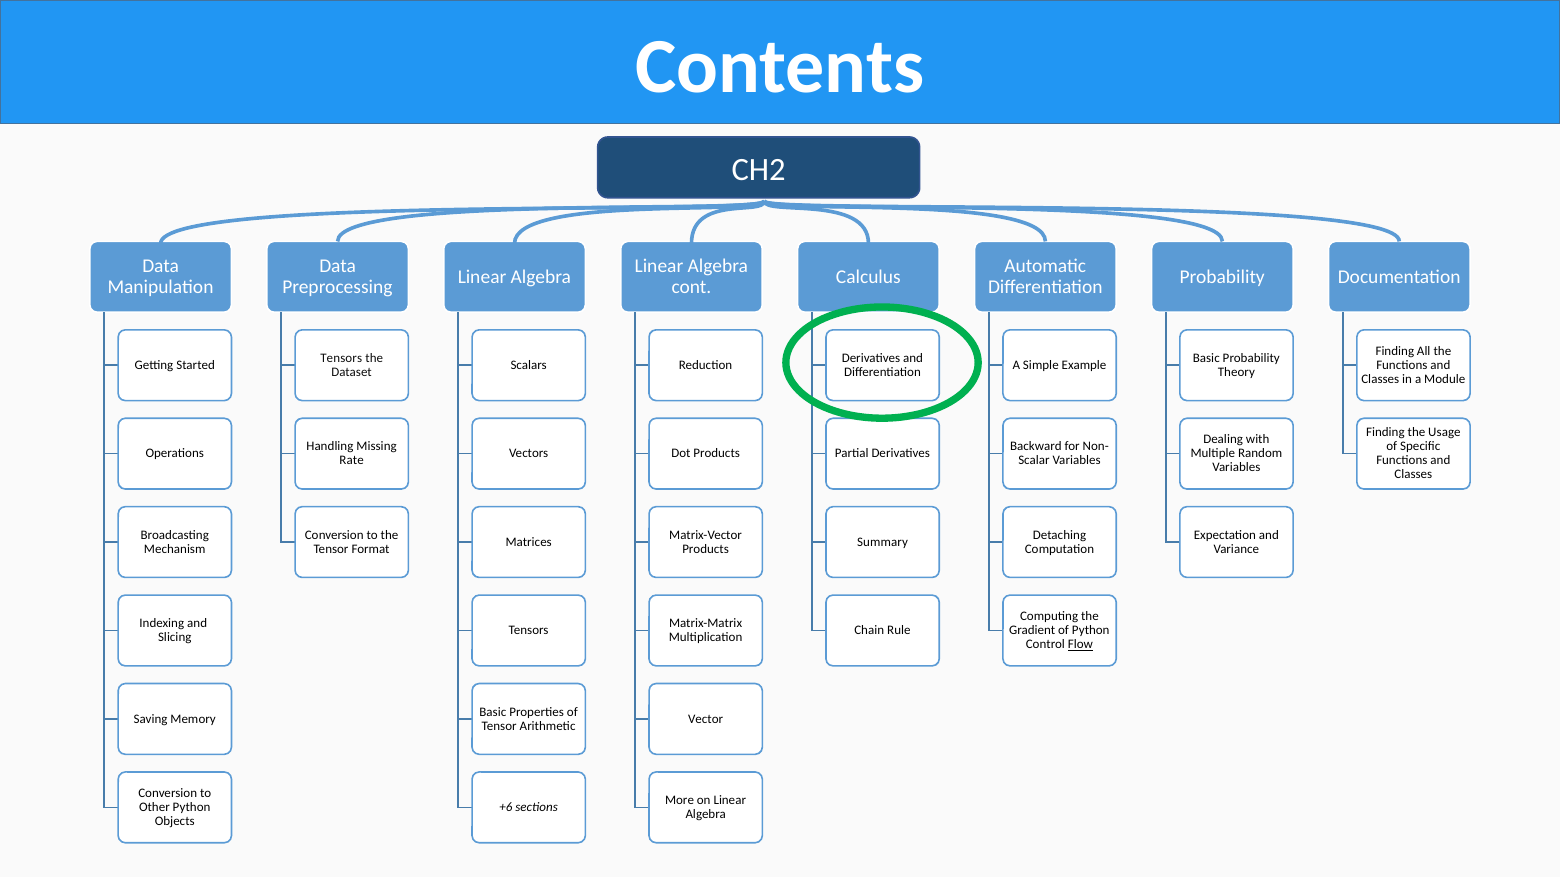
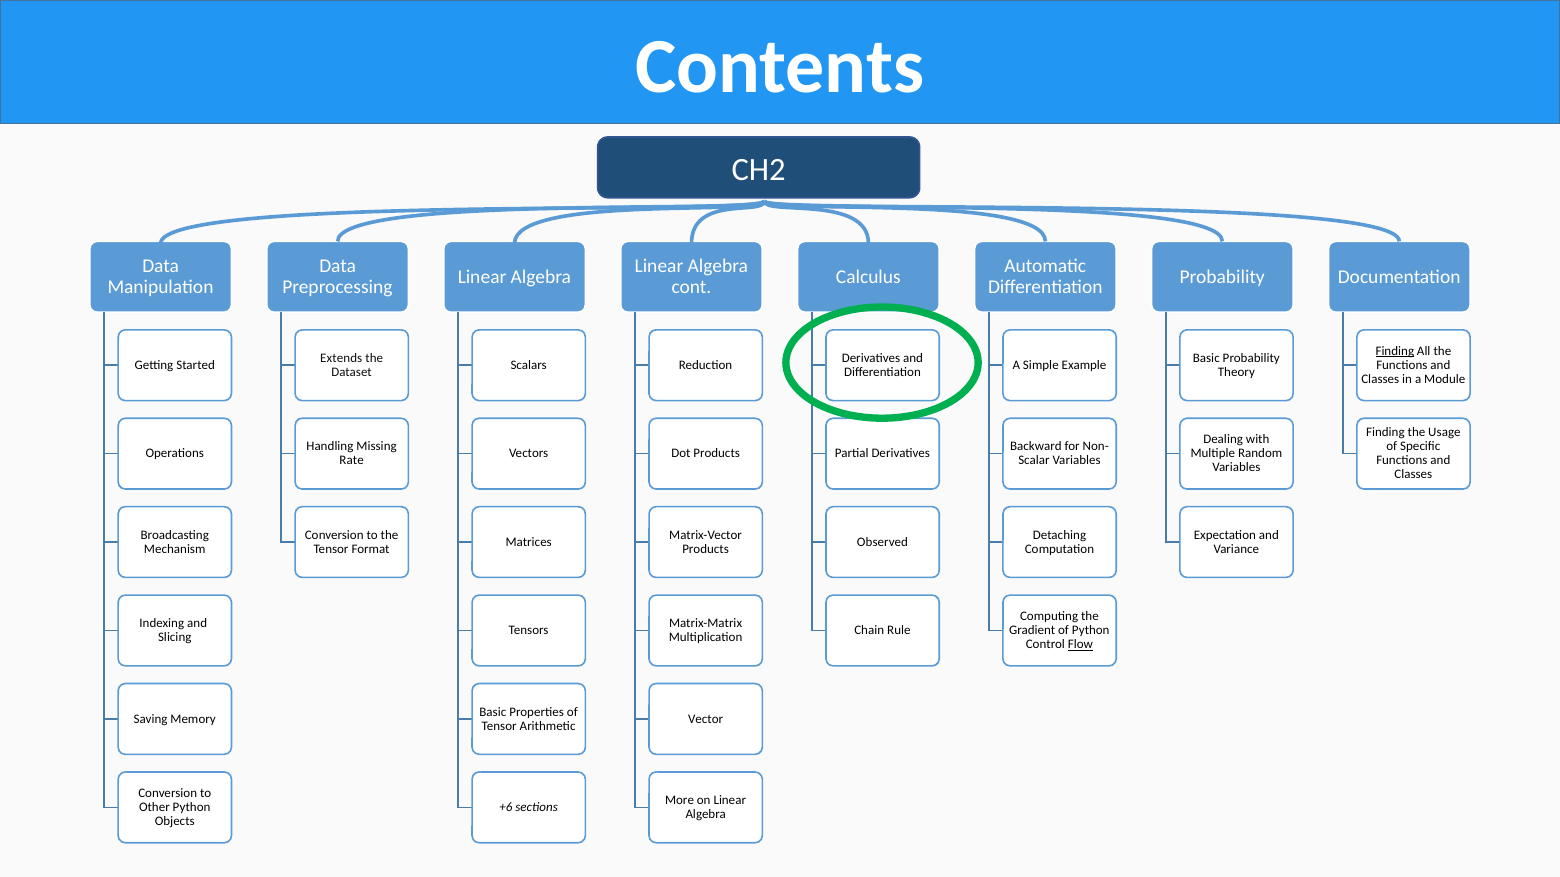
Finding at (1395, 351) underline: none -> present
Tensors at (341, 358): Tensors -> Extends
Summary: Summary -> Observed
